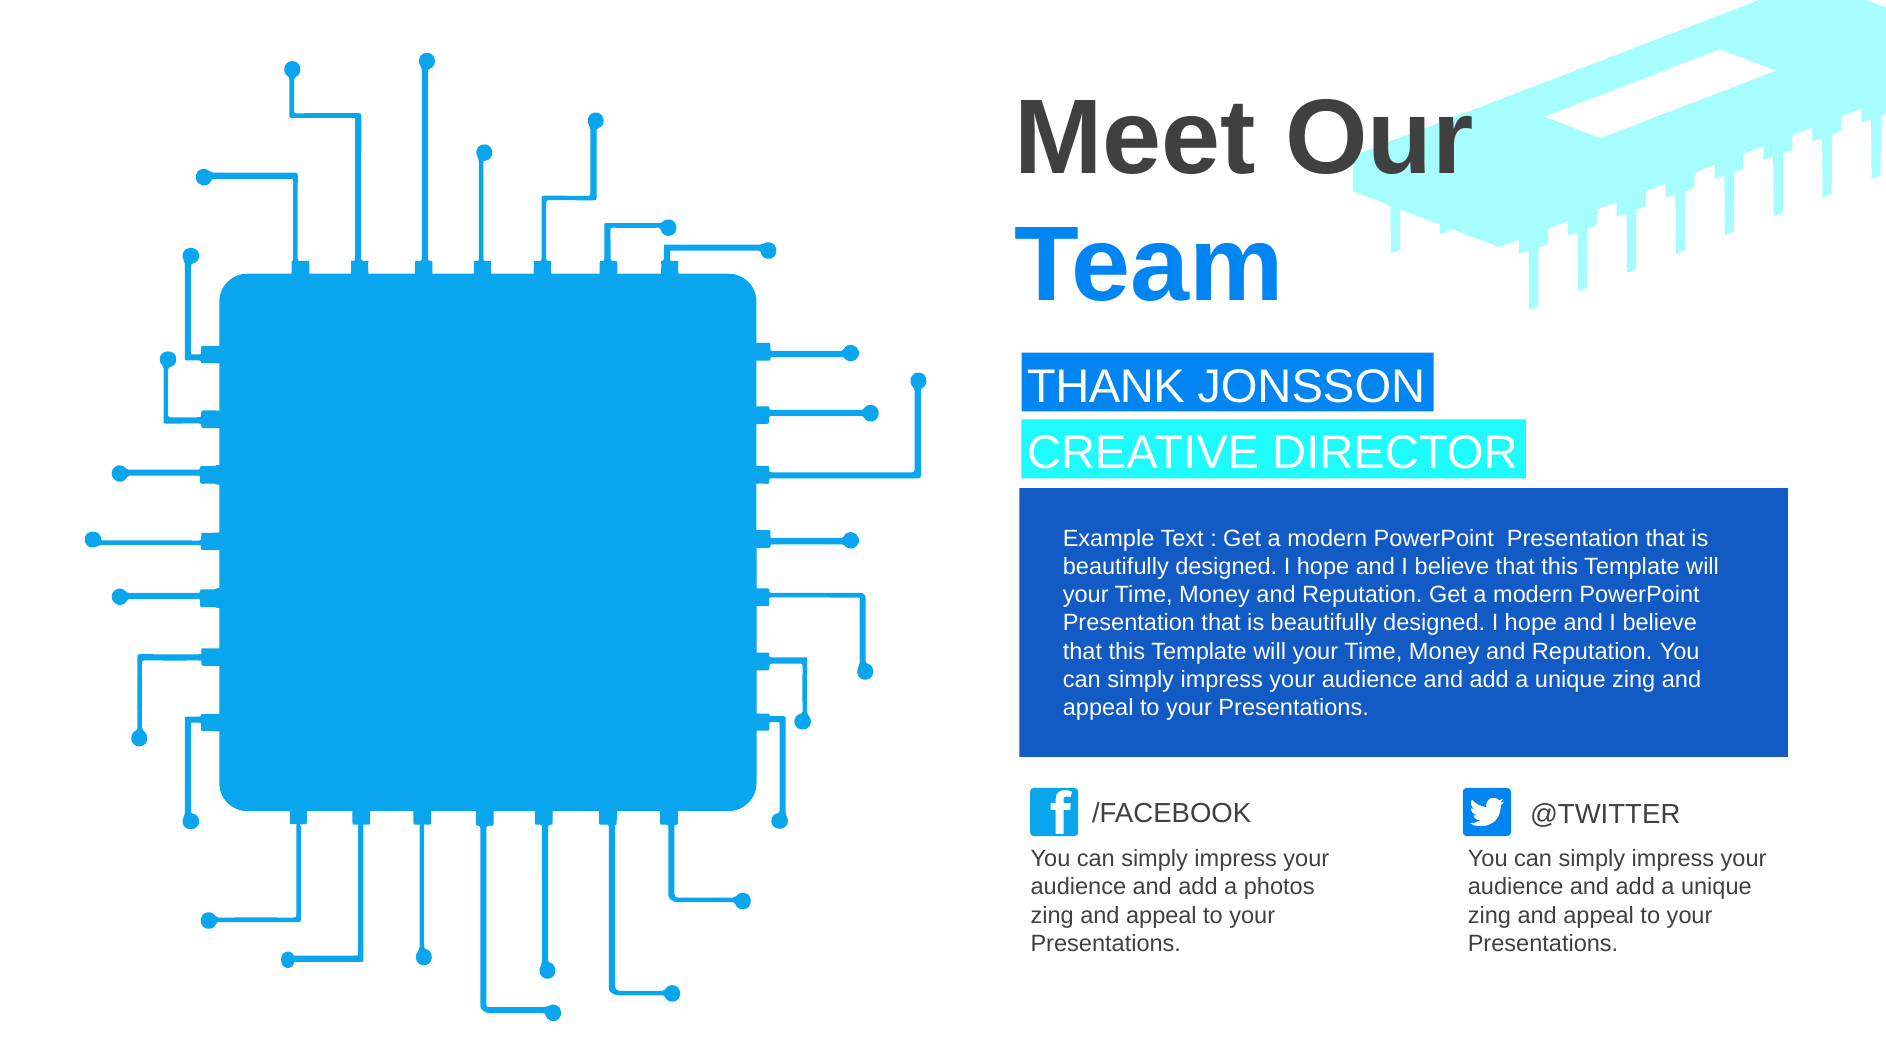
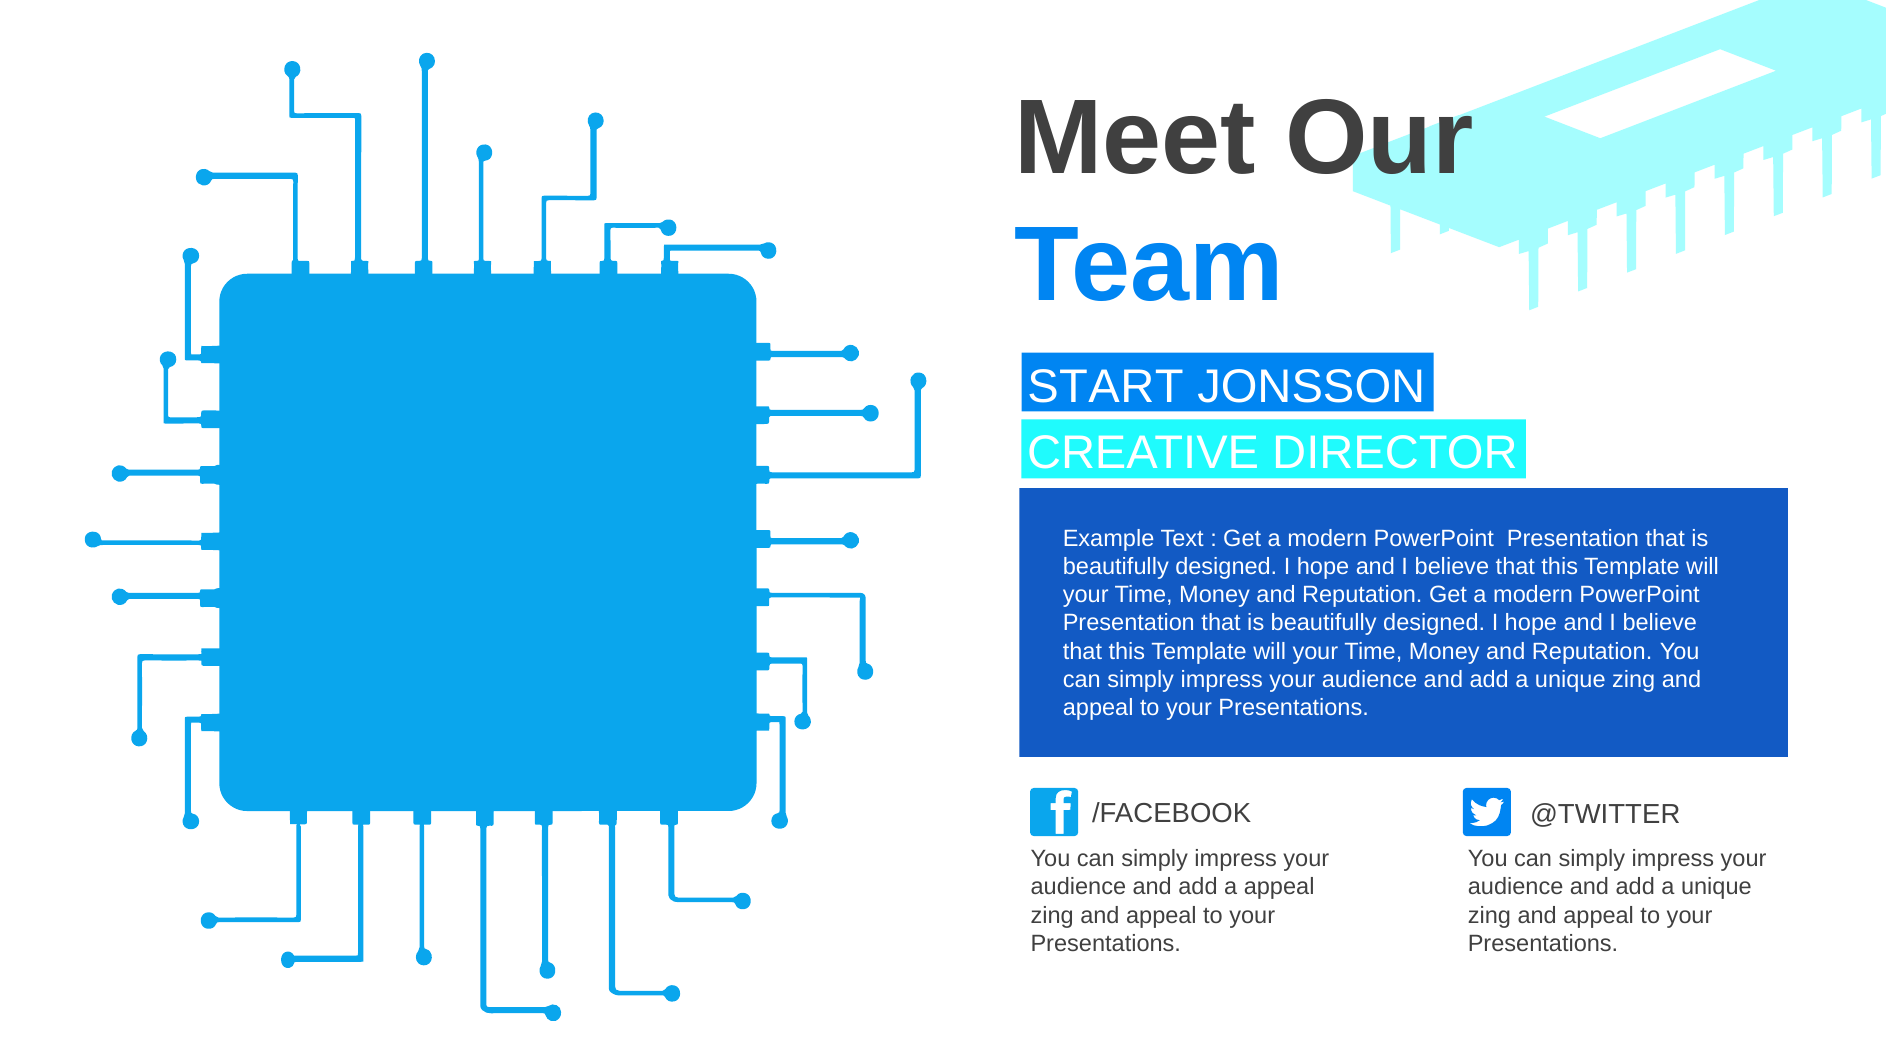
THANK: THANK -> START
a photos: photos -> appeal
